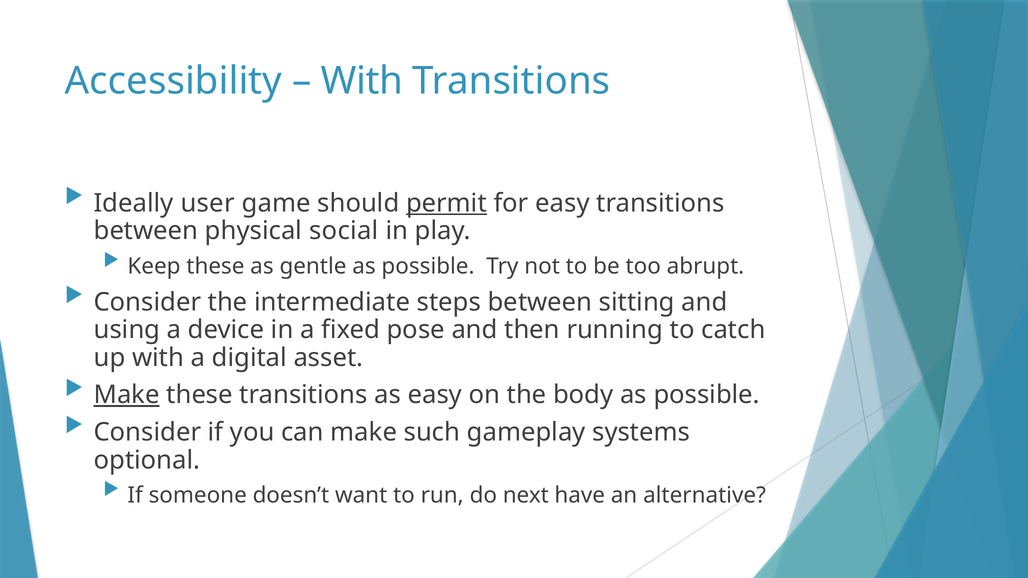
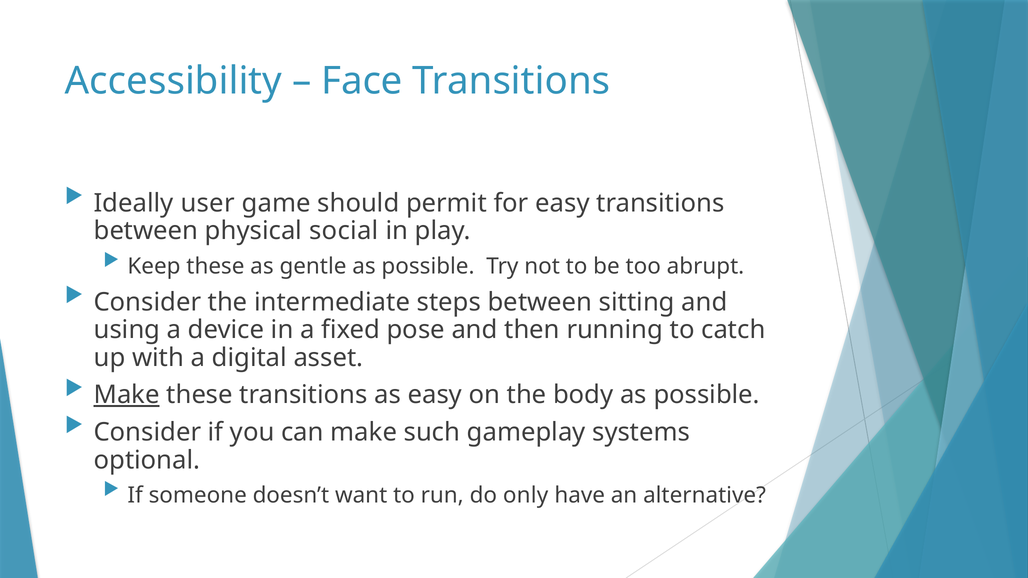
With at (362, 81): With -> Face
permit underline: present -> none
next: next -> only
